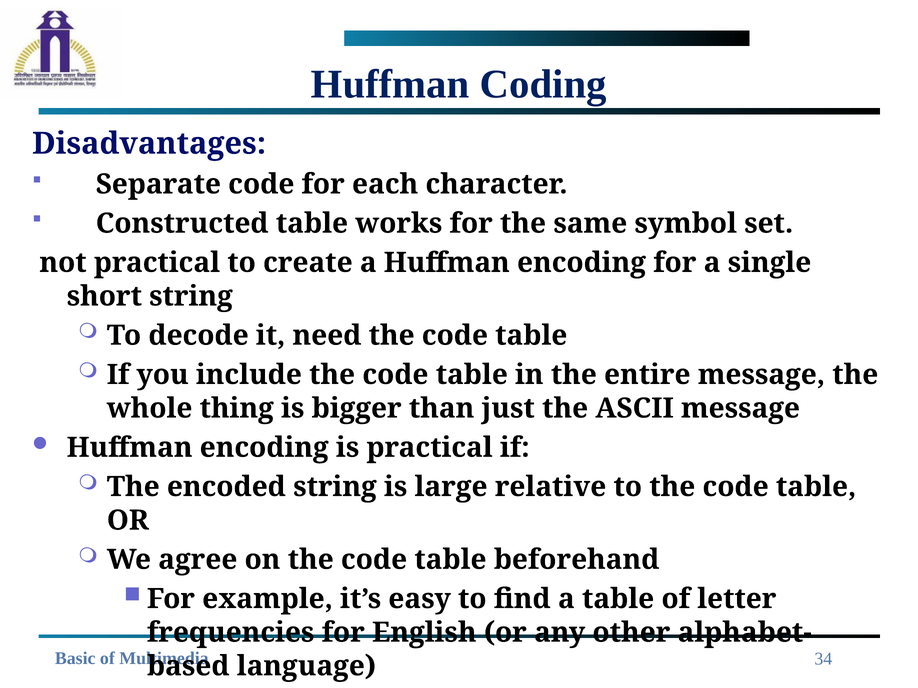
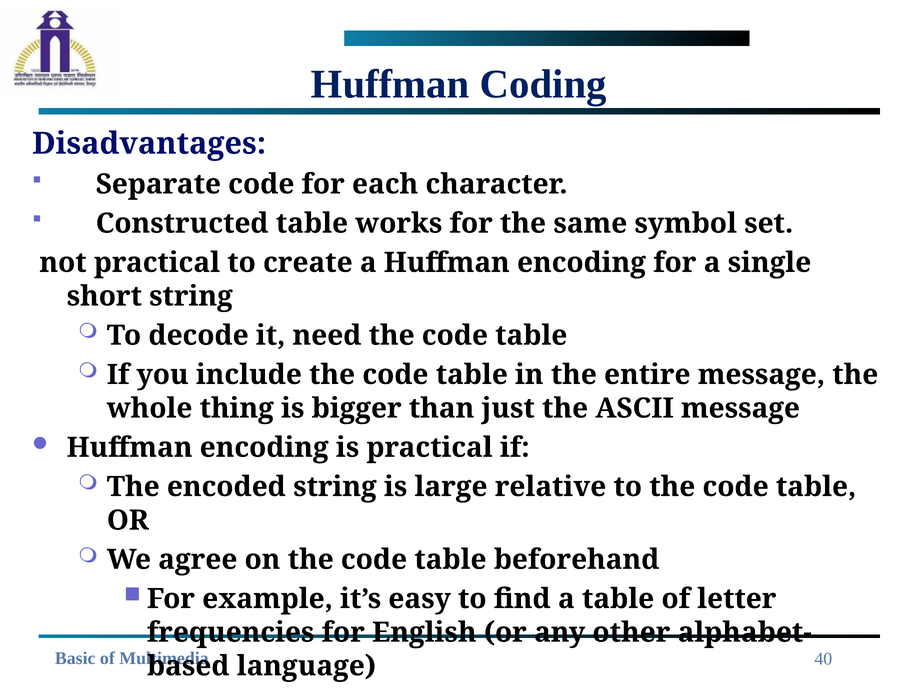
34: 34 -> 40
